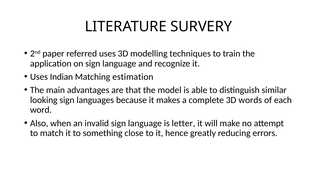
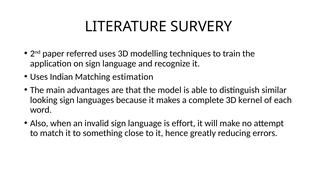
words: words -> kernel
letter: letter -> effort
